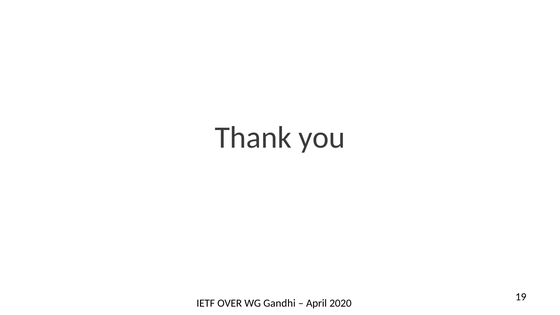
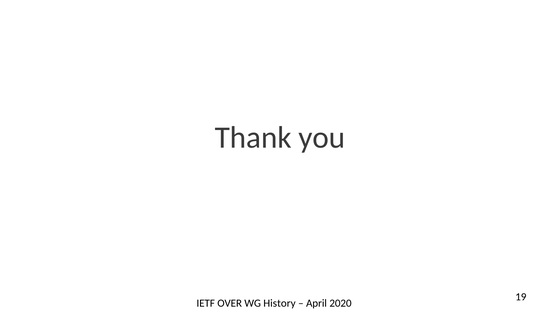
Gandhi: Gandhi -> History
